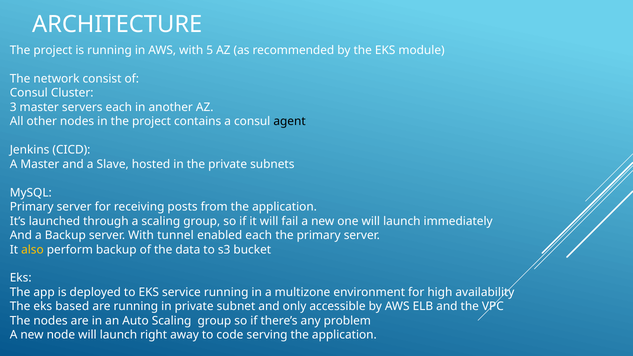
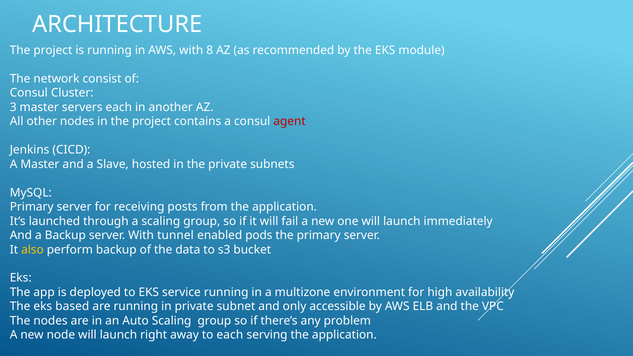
5: 5 -> 8
agent colour: black -> red
enabled each: each -> pods
to code: code -> each
